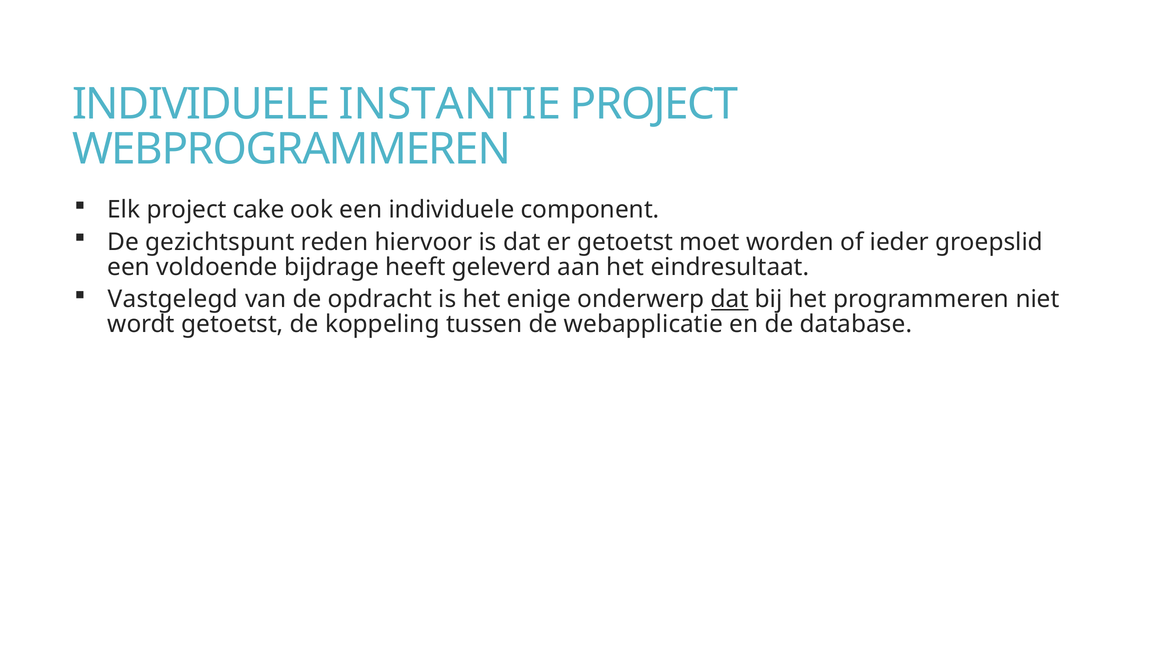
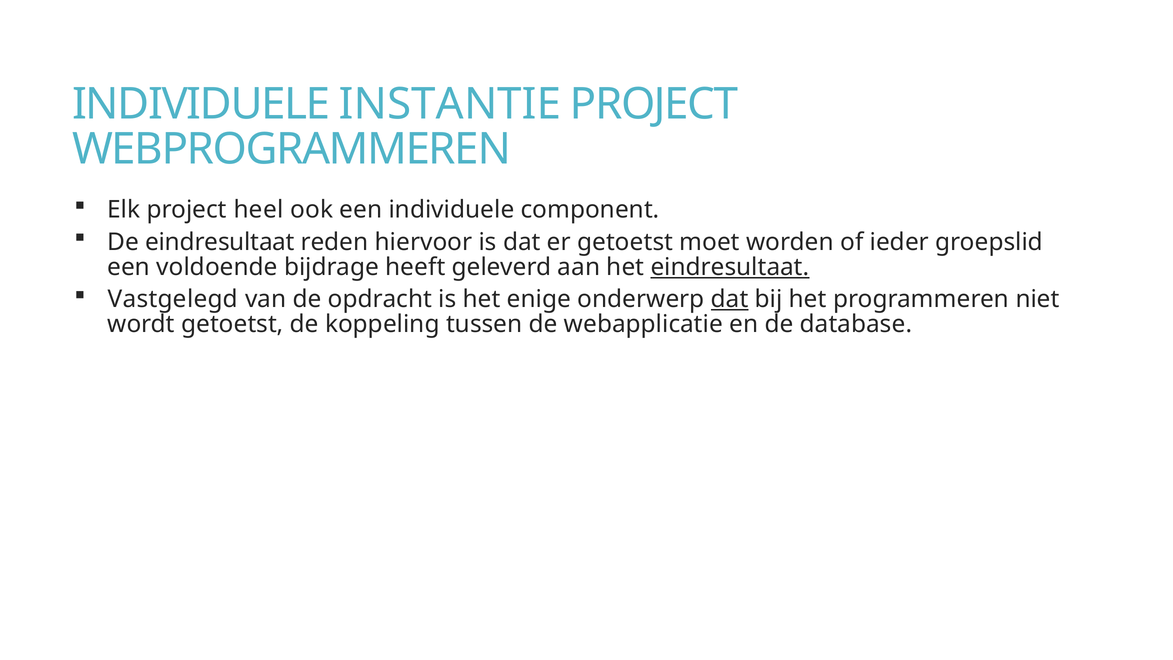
cake: cake -> heel
De gezichtspunt: gezichtspunt -> eindresultaat
eindresultaat at (730, 267) underline: none -> present
